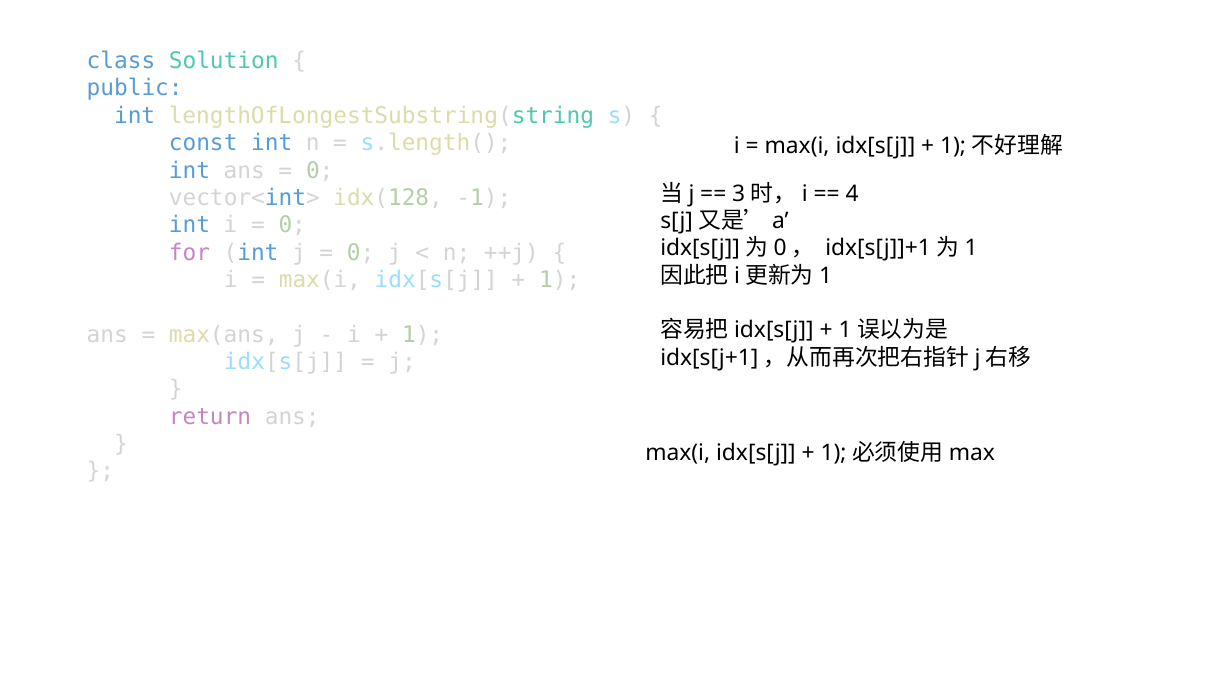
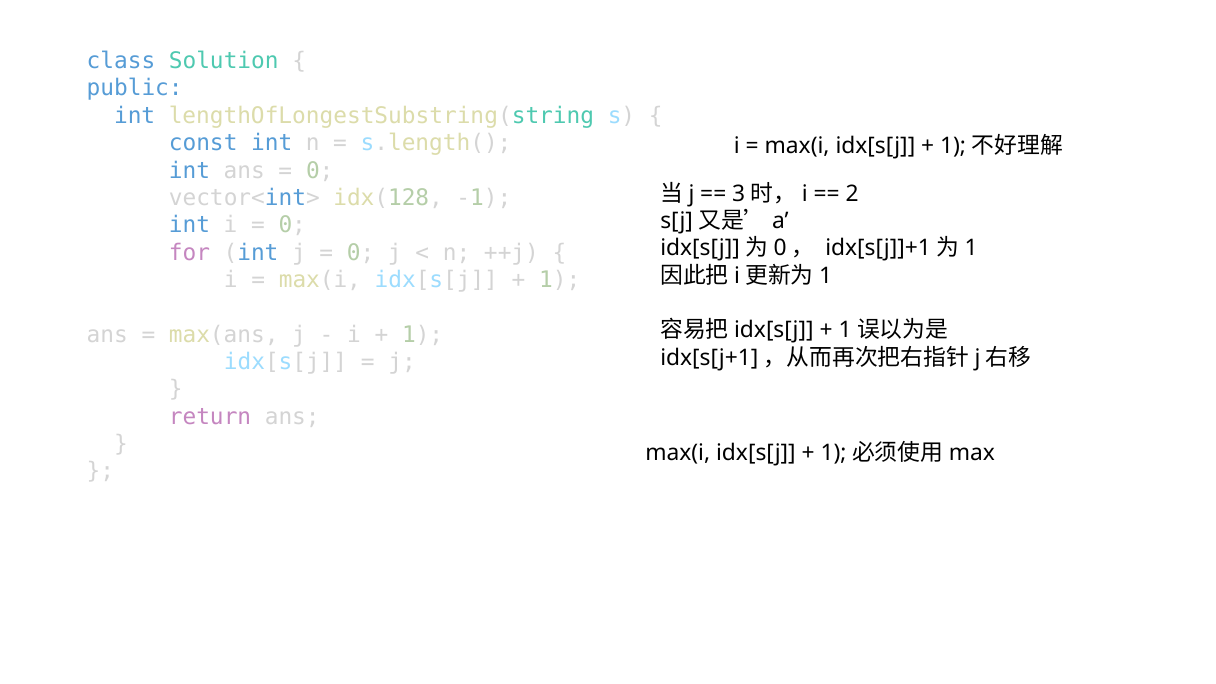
4: 4 -> 2
